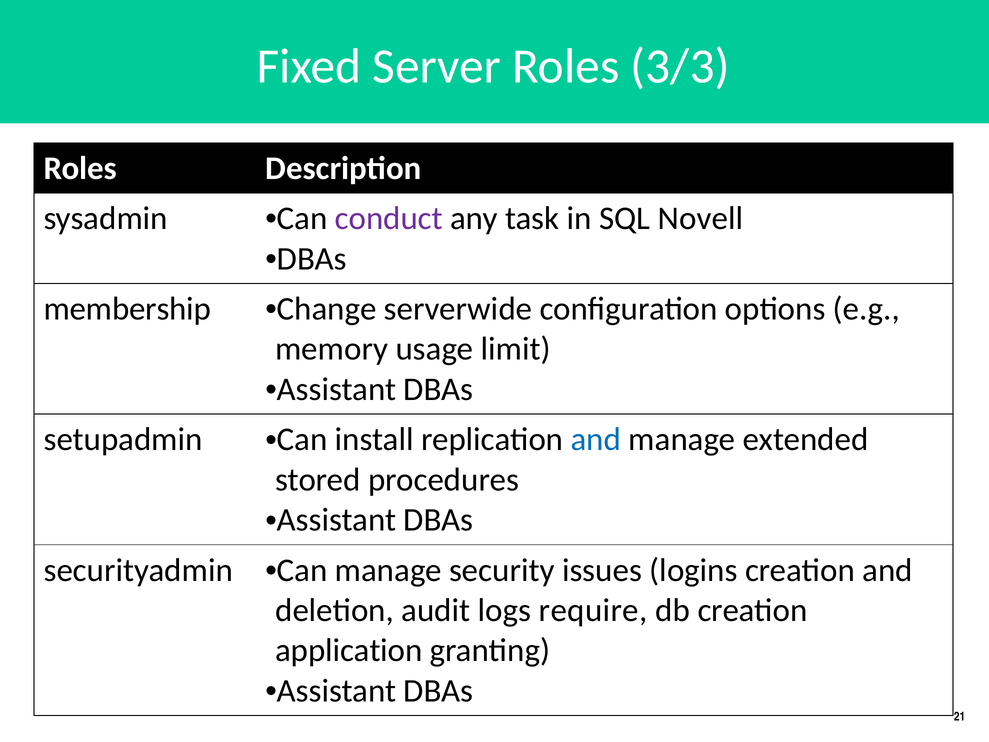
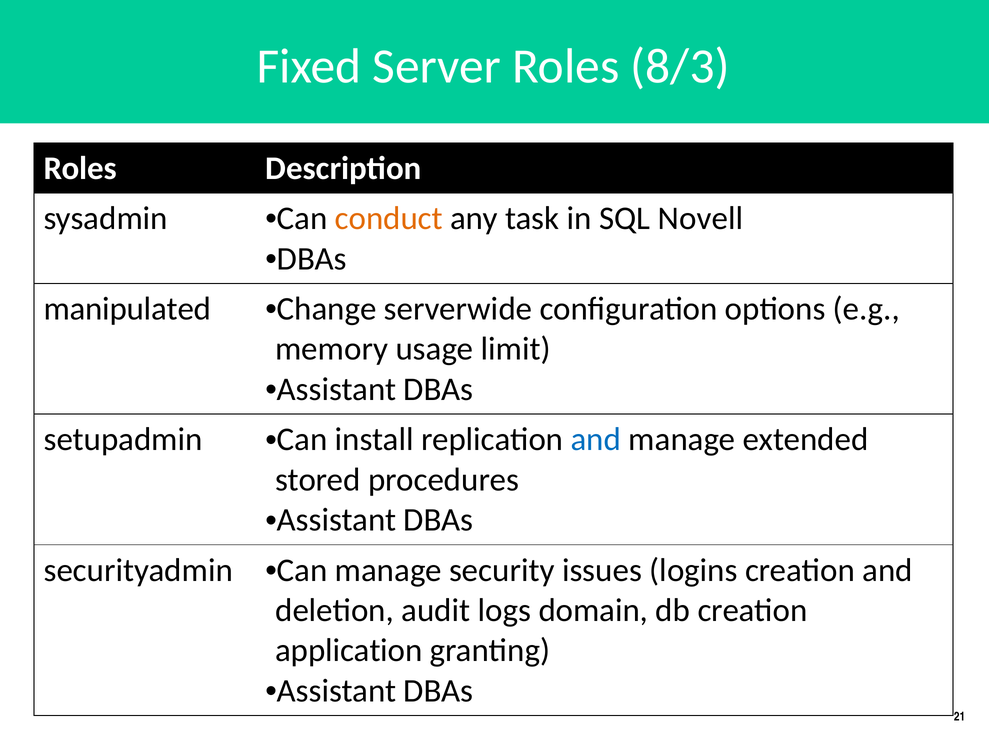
3/3: 3/3 -> 8/3
conduct colour: purple -> orange
membership: membership -> manipulated
require: require -> domain
